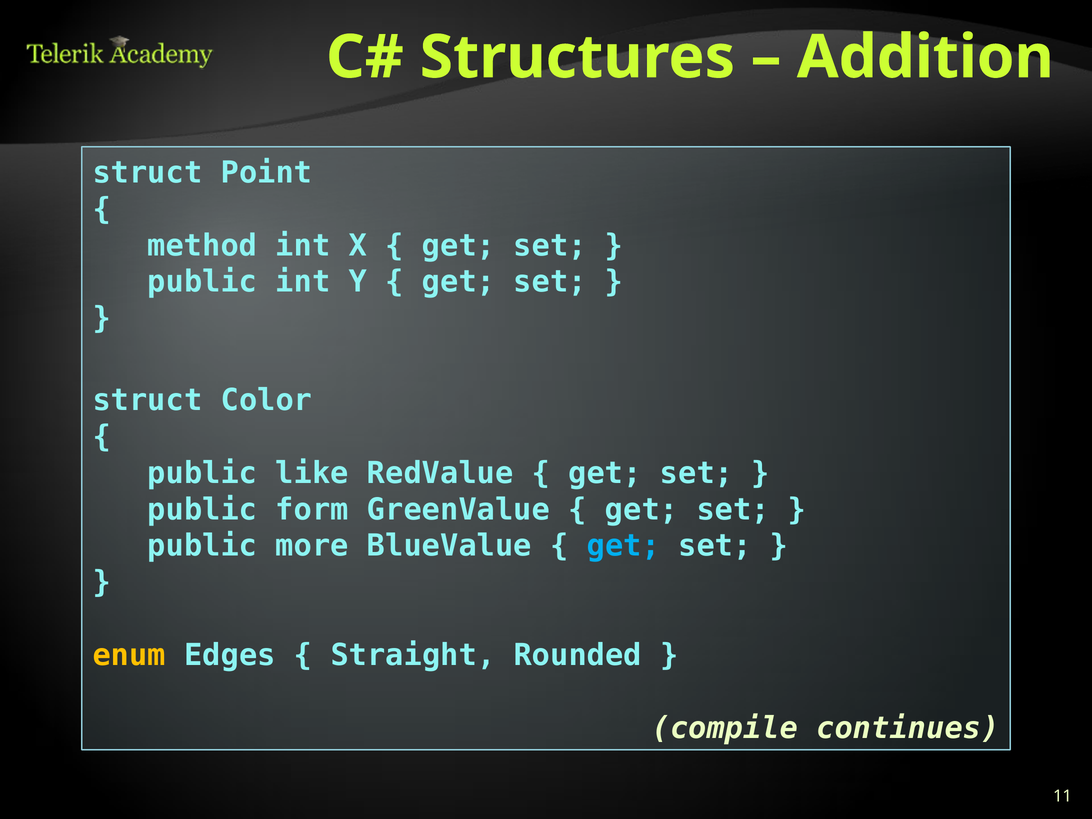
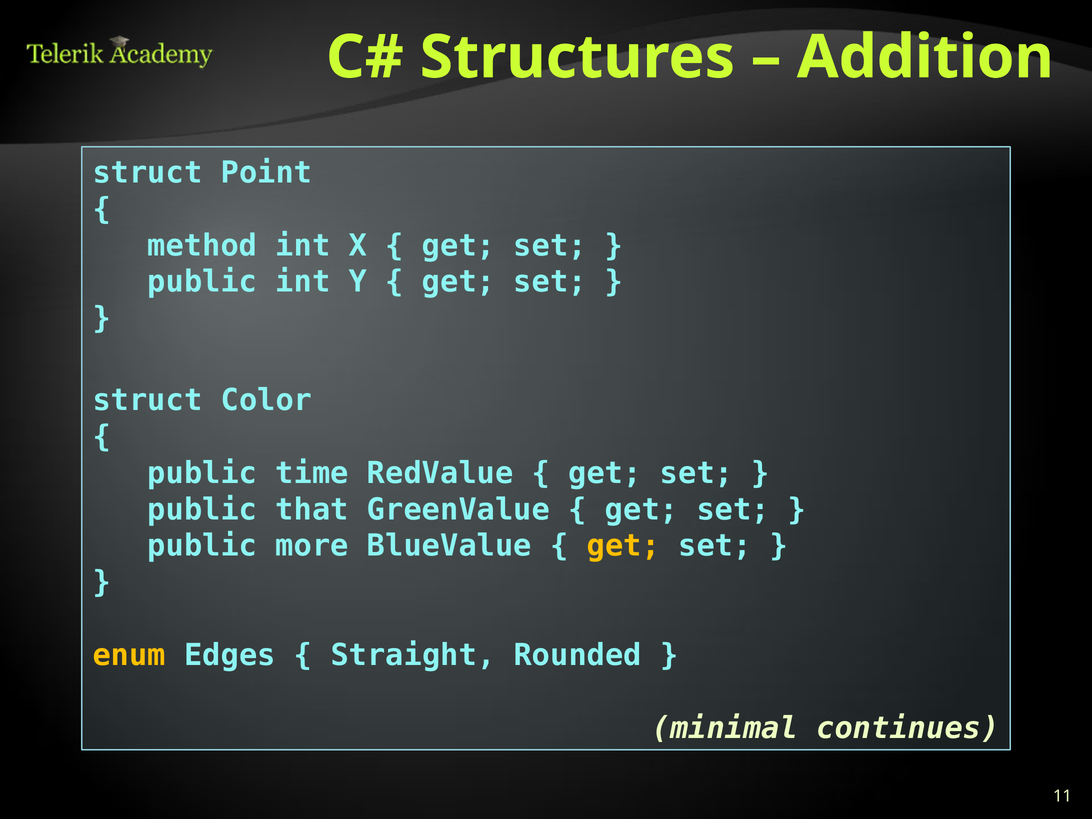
like: like -> time
form: form -> that
get at (623, 546) colour: light blue -> yellow
compile: compile -> minimal
